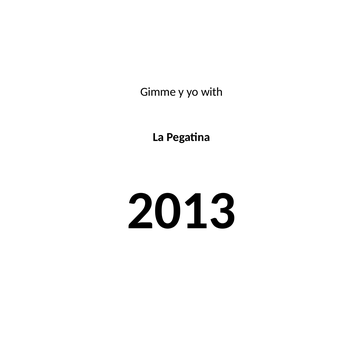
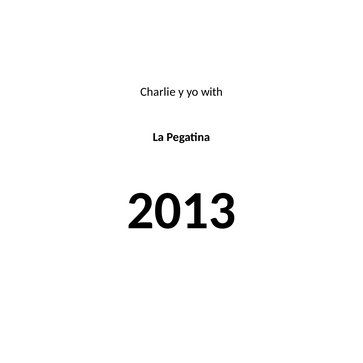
Gimme: Gimme -> Charlie
